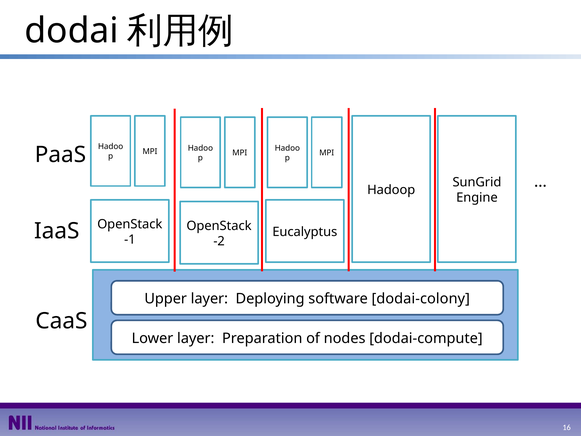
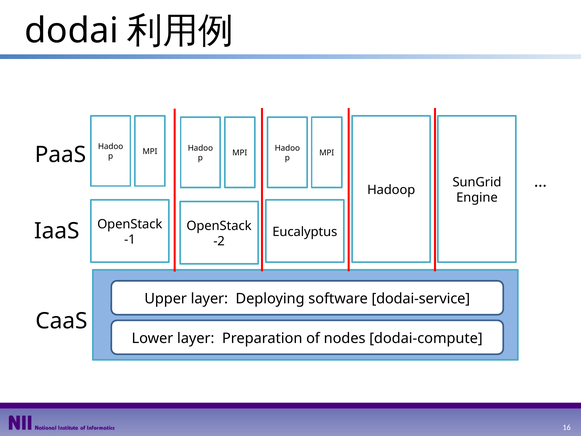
dodai-colony: dodai-colony -> dodai-service
